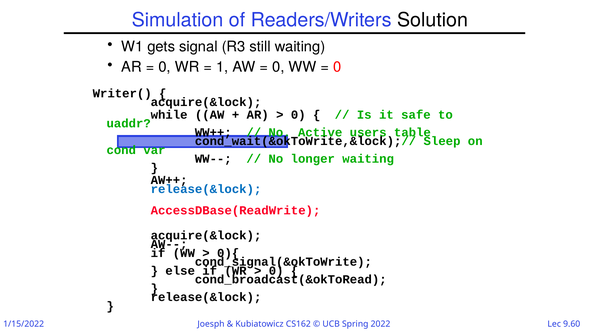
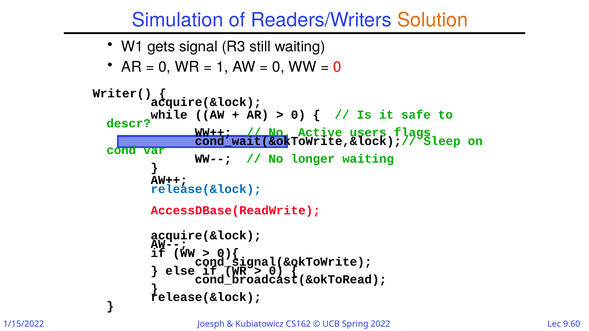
Solution colour: black -> orange
uaddr: uaddr -> descr
table: table -> flags
